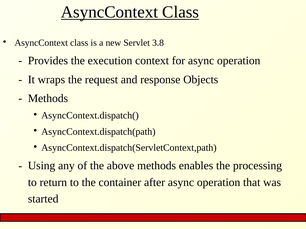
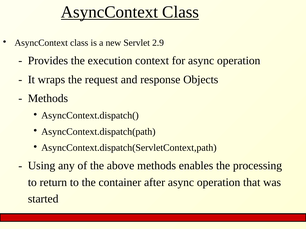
3.8: 3.8 -> 2.9
